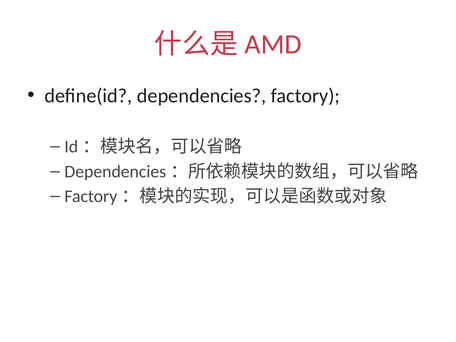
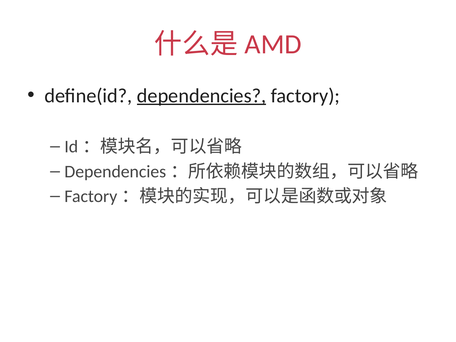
dependencies underline: none -> present
